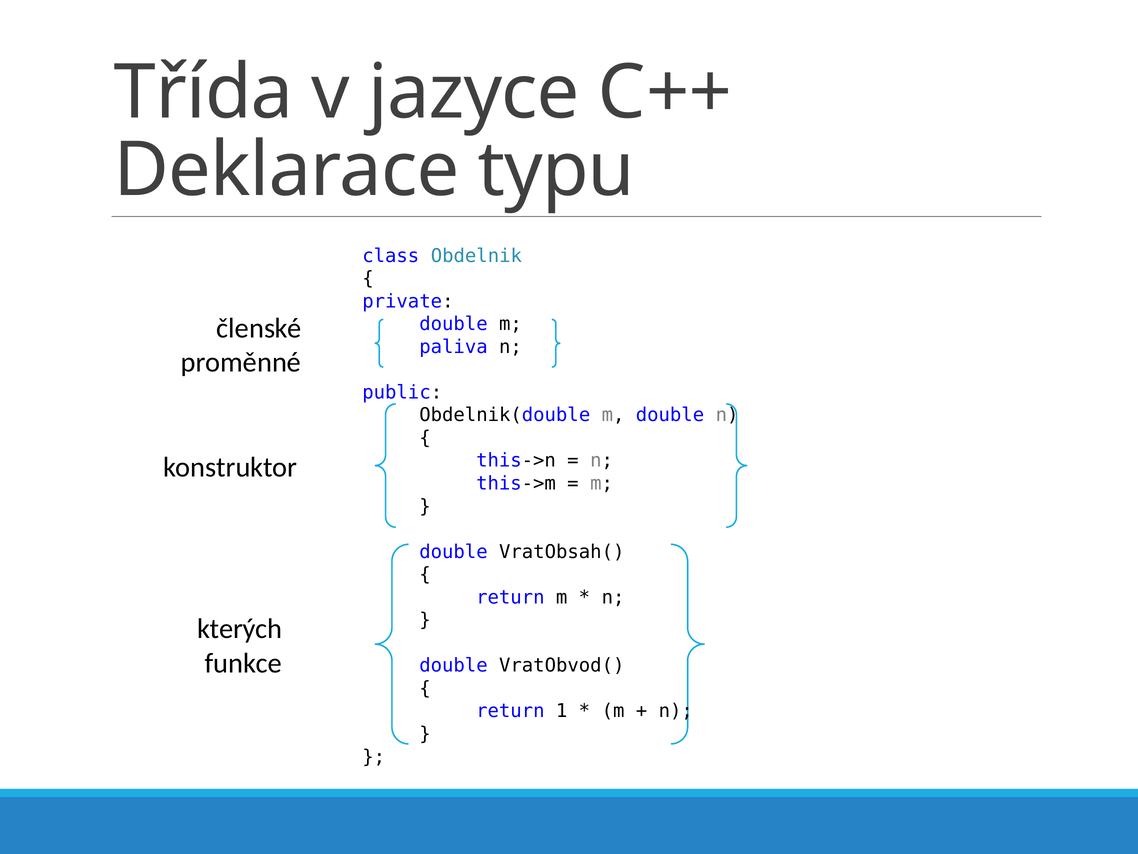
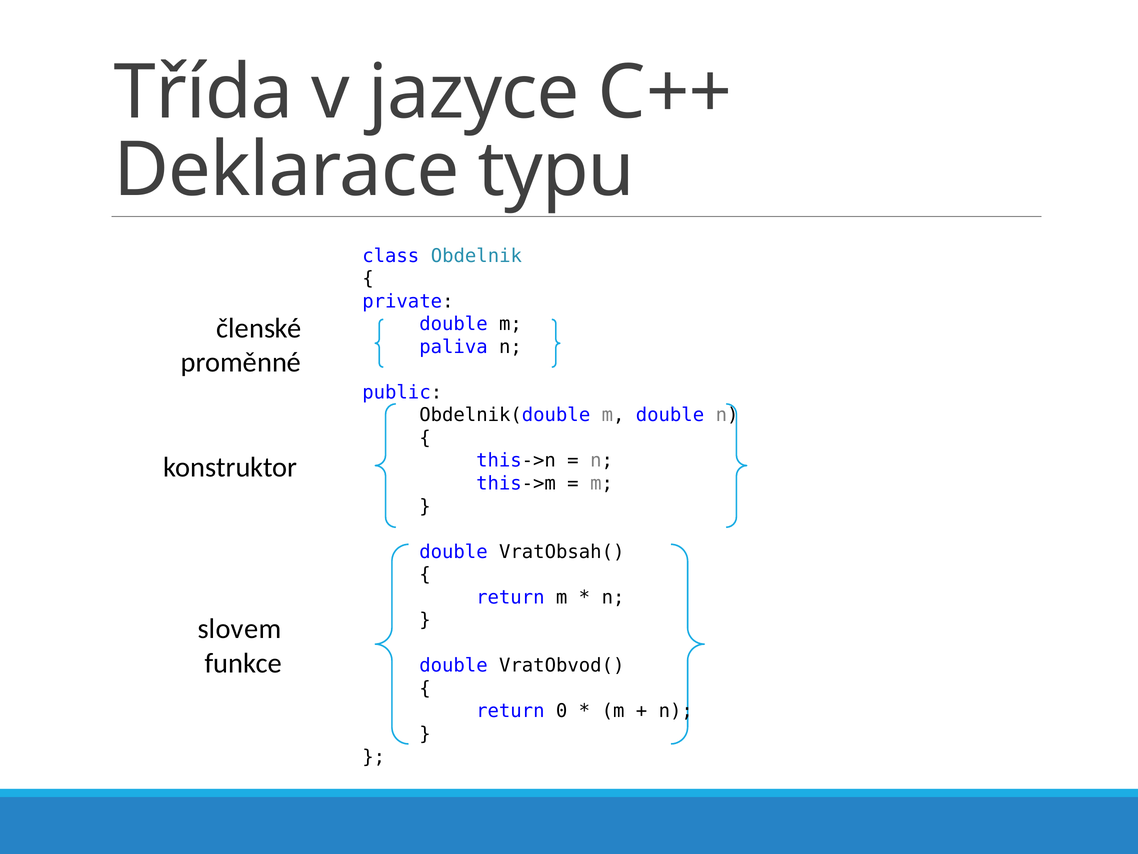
kterých: kterých -> slovem
1: 1 -> 0
